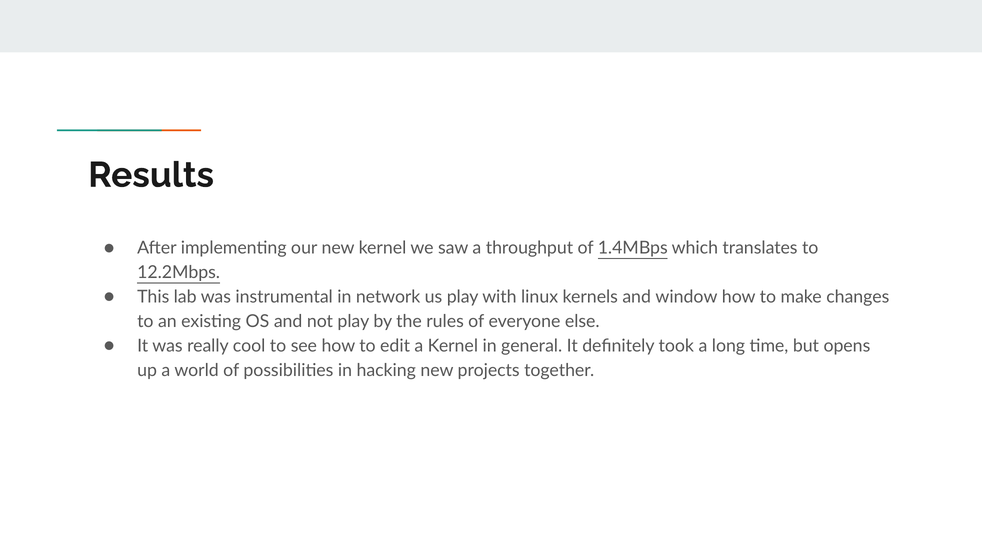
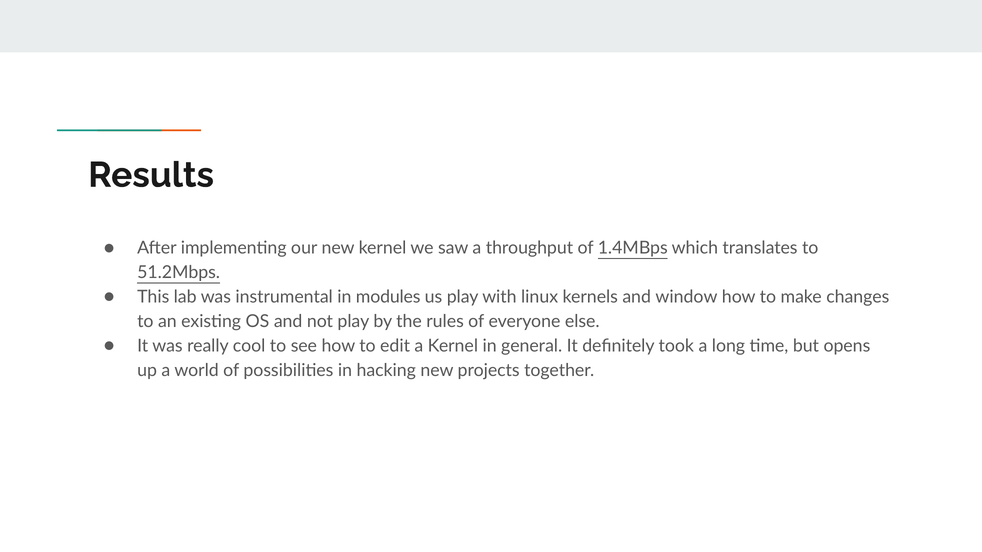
12.2Mbps: 12.2Mbps -> 51.2Mbps
network: network -> modules
